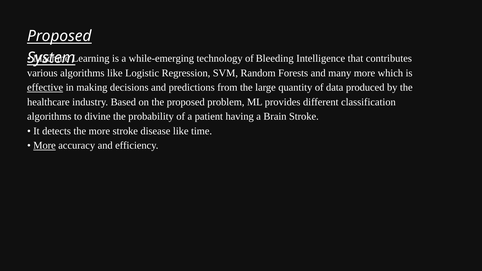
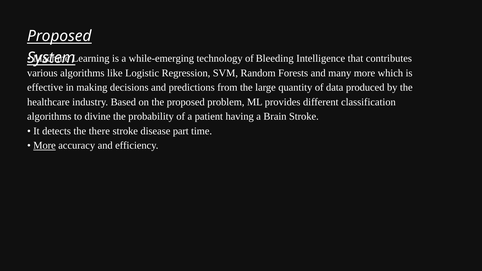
effective underline: present -> none
the more: more -> there
disease like: like -> part
